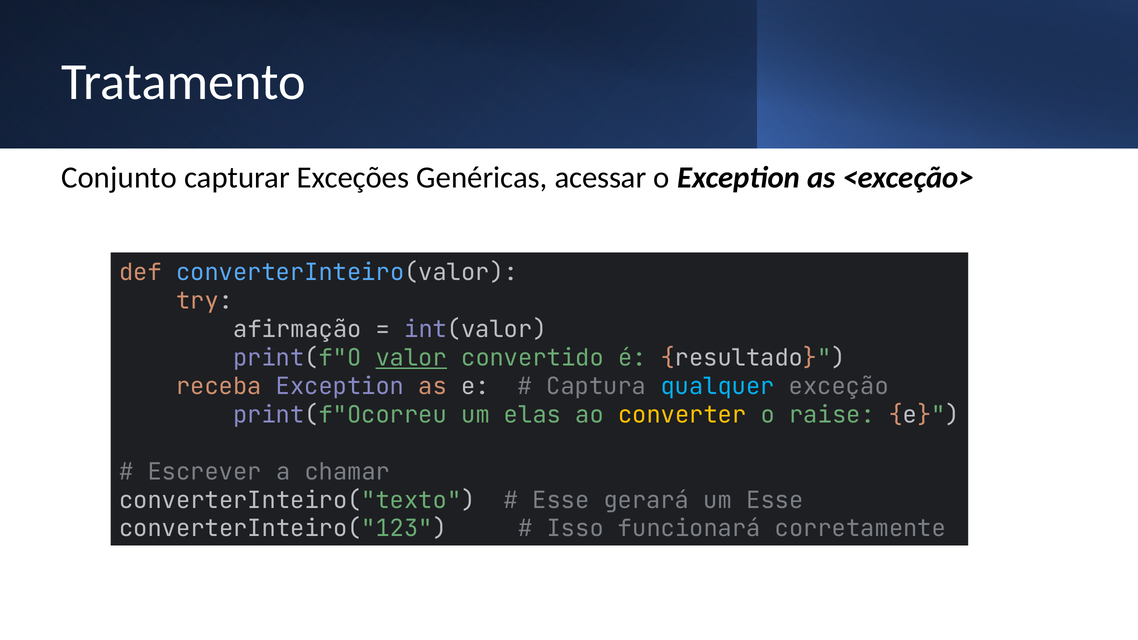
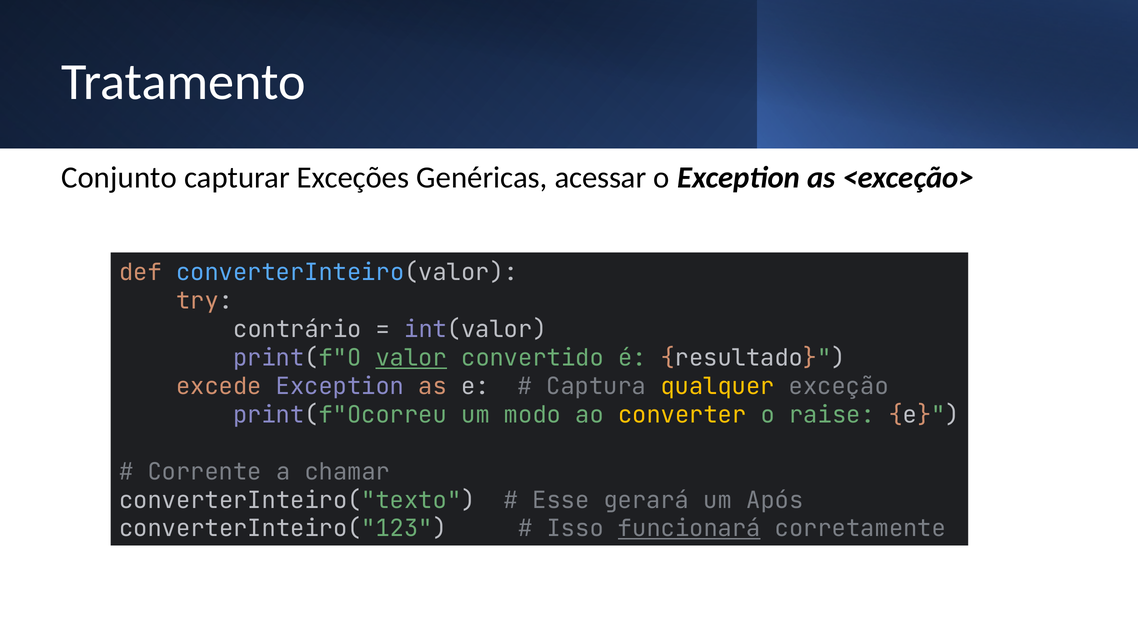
afirmação: afirmação -> contrário
receba: receba -> excede
qualquer colour: light blue -> yellow
elas: elas -> modo
Escrever: Escrever -> Corrente
um Esse: Esse -> Após
funcionará underline: none -> present
